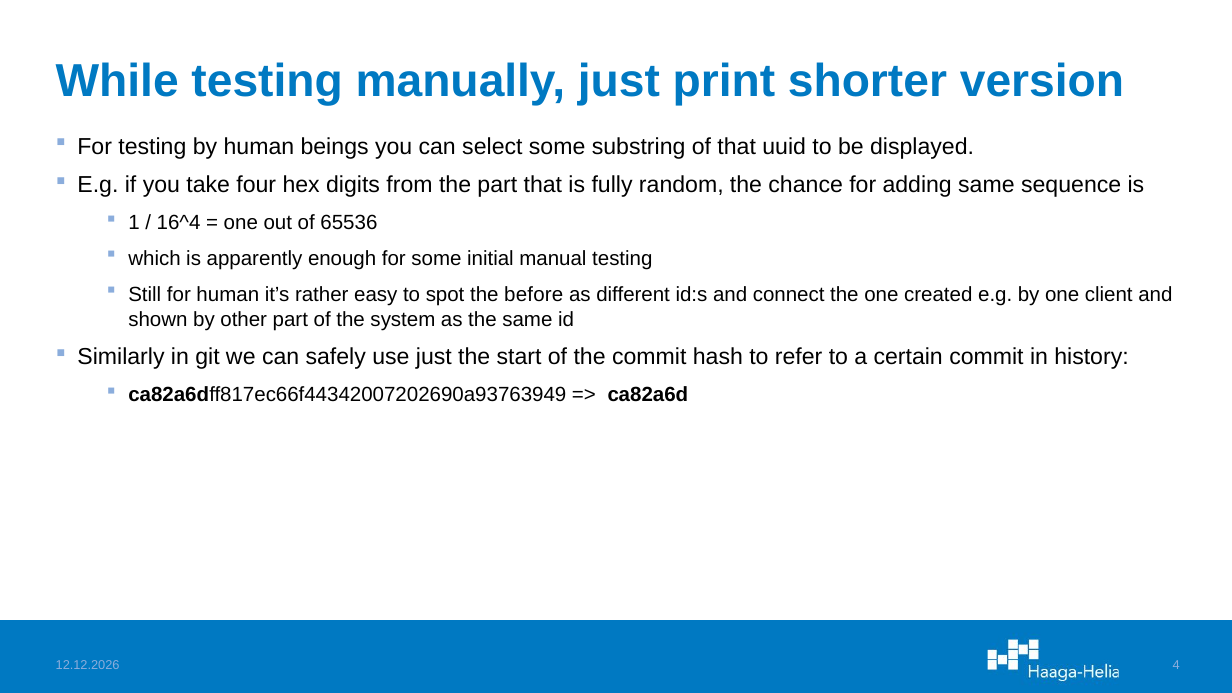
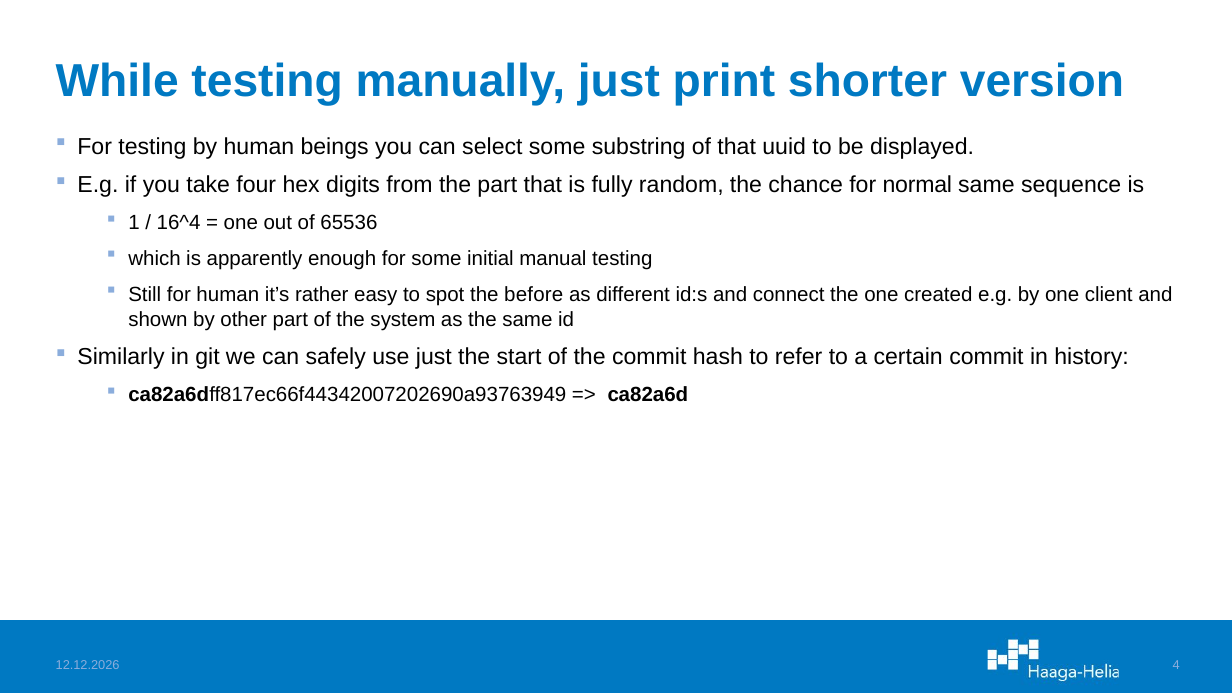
adding: adding -> normal
